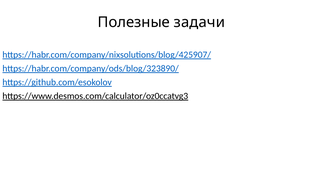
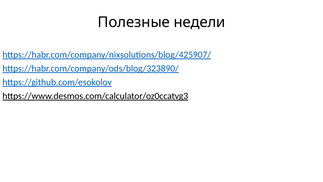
задачи: задачи -> недели
